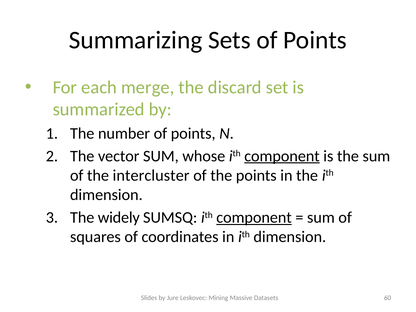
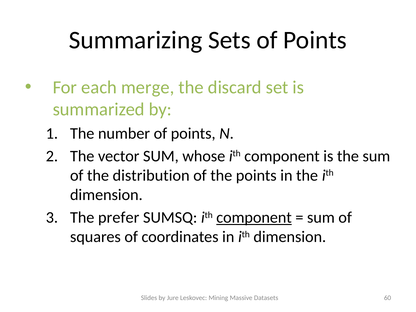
component at (282, 156) underline: present -> none
intercluster: intercluster -> distribution
widely: widely -> prefer
